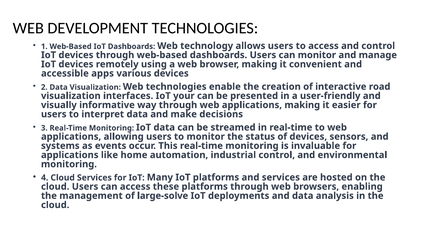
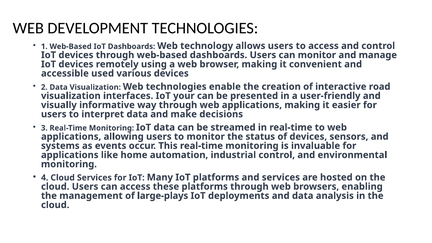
apps: apps -> used
large-solve: large-solve -> large-plays
